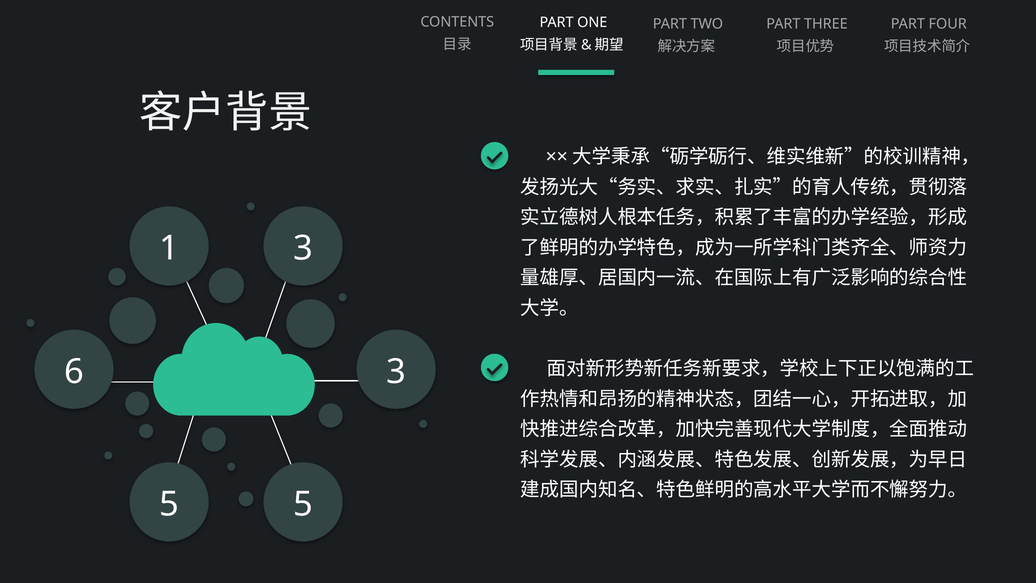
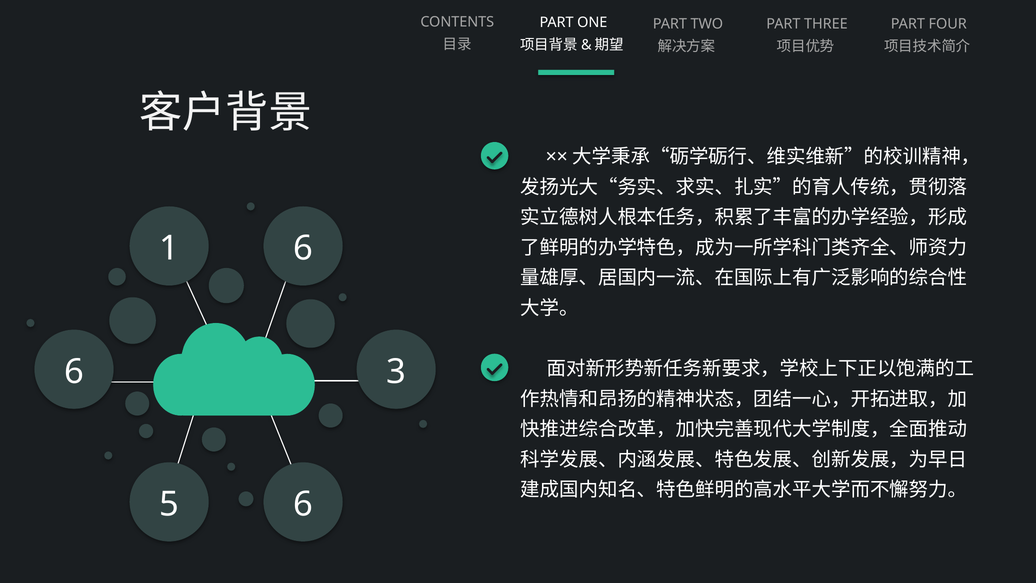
1 3: 3 -> 6
5 5: 5 -> 6
